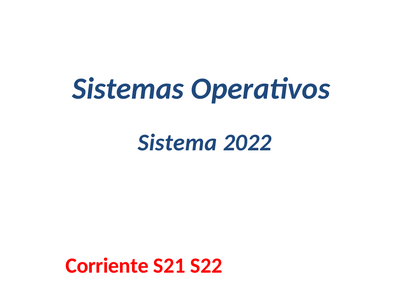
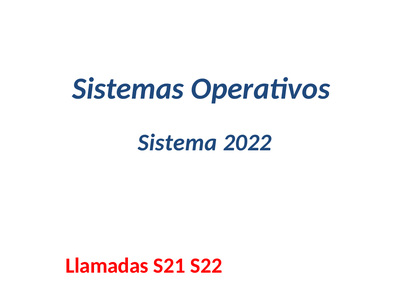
Corriente: Corriente -> Llamadas
